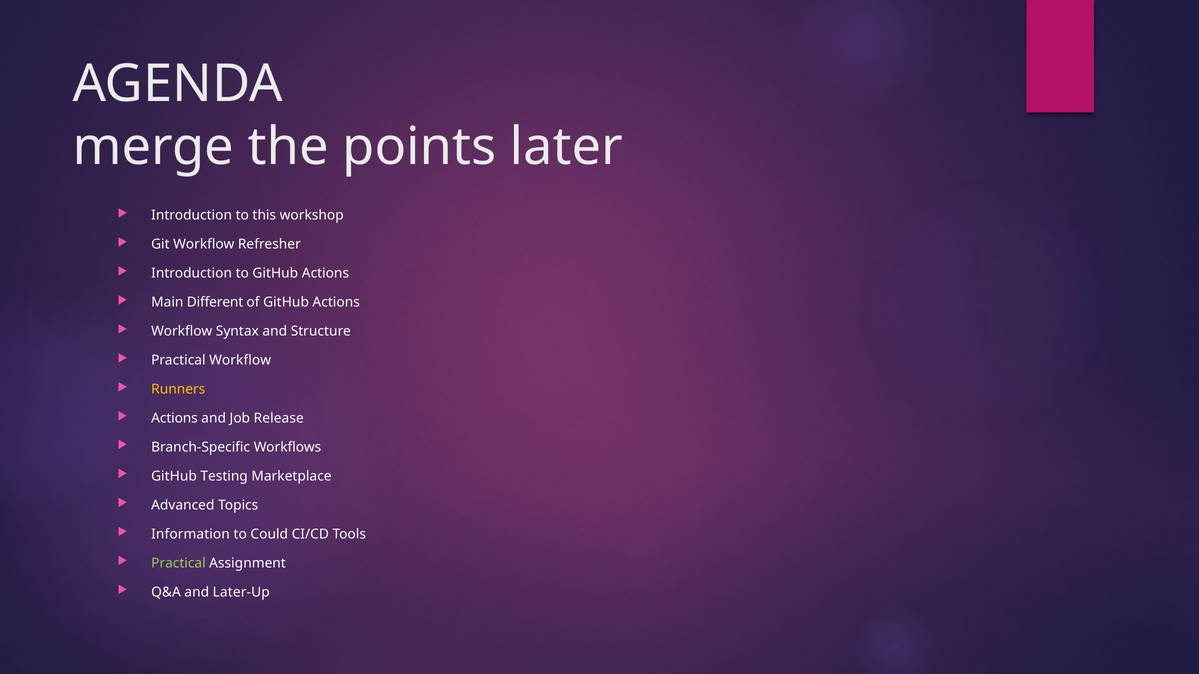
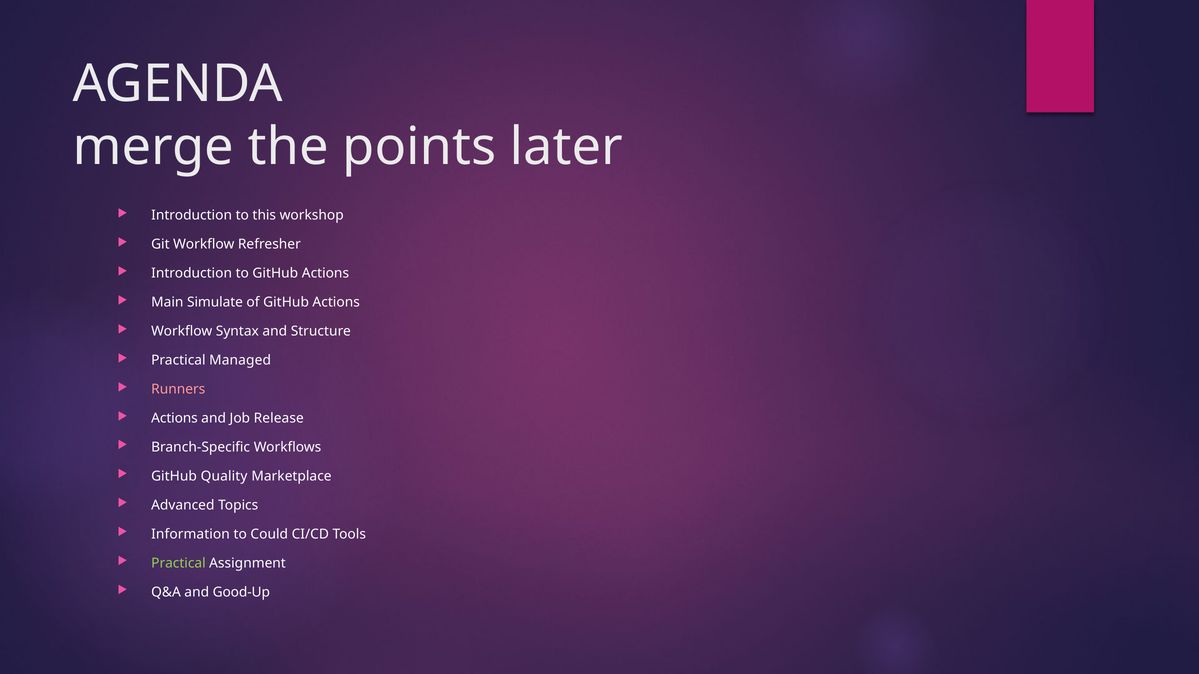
Different: Different -> Simulate
Practical Workflow: Workflow -> Managed
Runners colour: yellow -> pink
Testing: Testing -> Quality
Later-Up: Later-Up -> Good-Up
